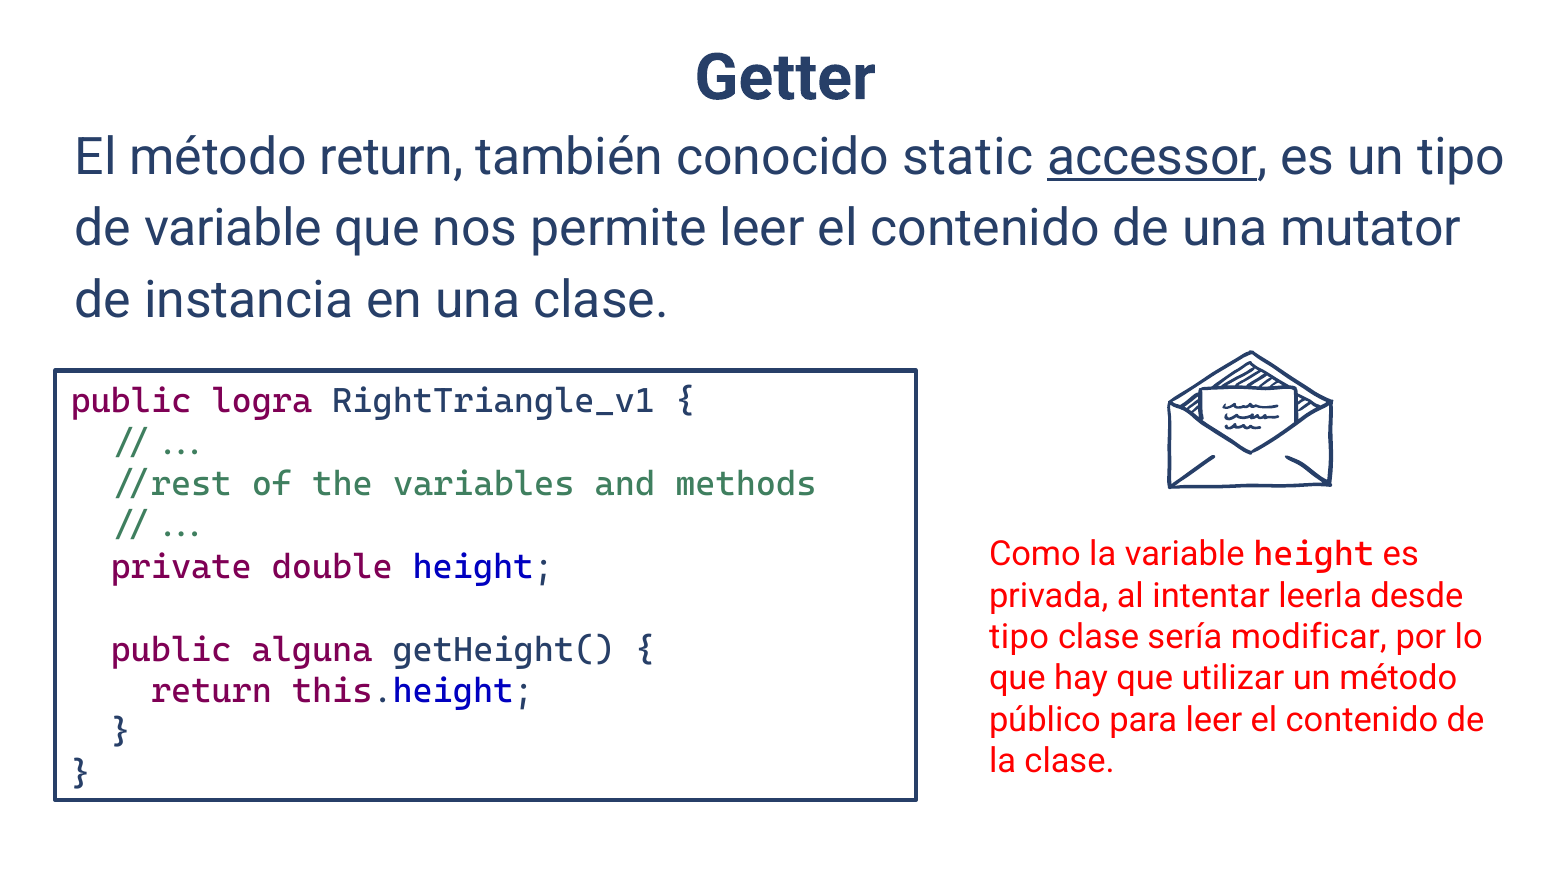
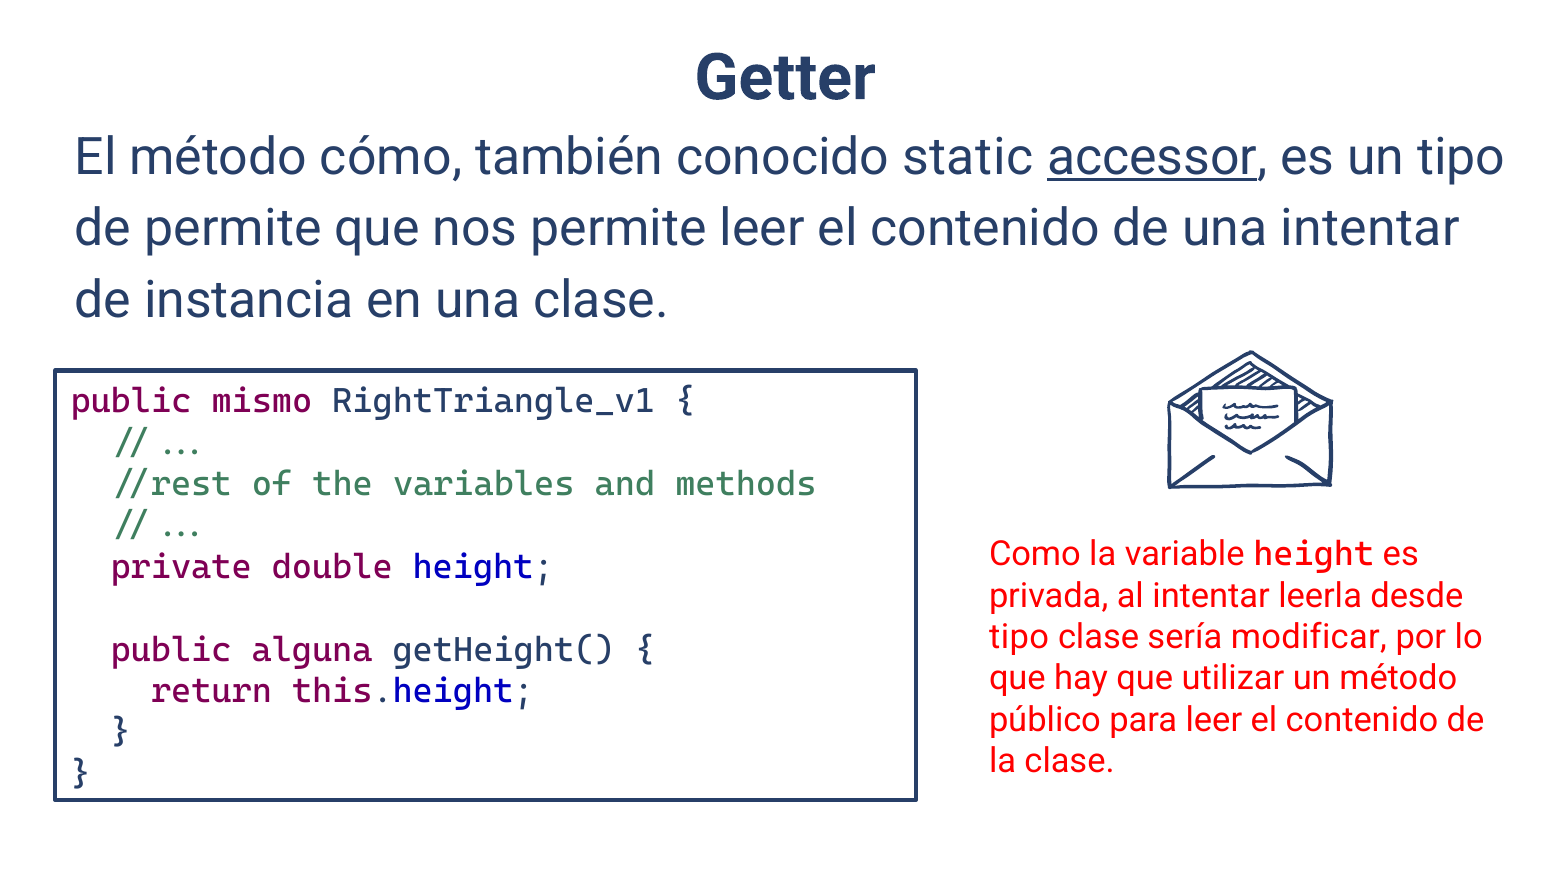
método return: return -> cómo
de variable: variable -> permite
una mutator: mutator -> intentar
logra: logra -> mismo
